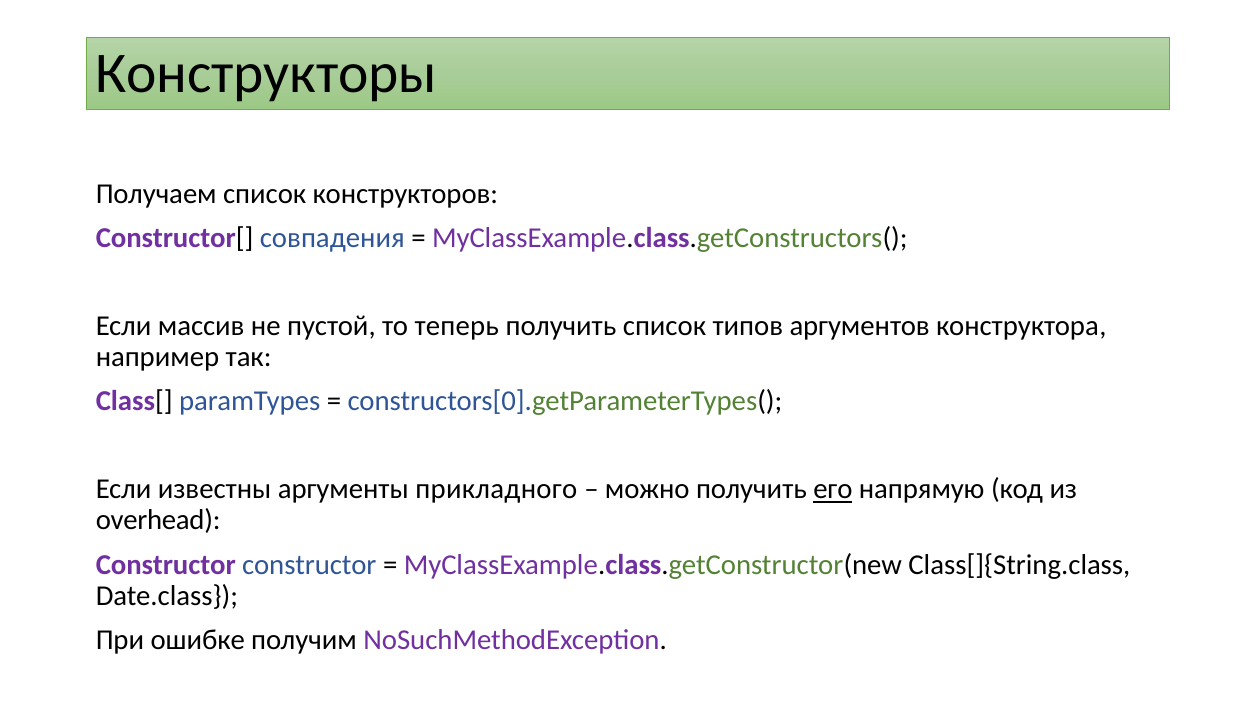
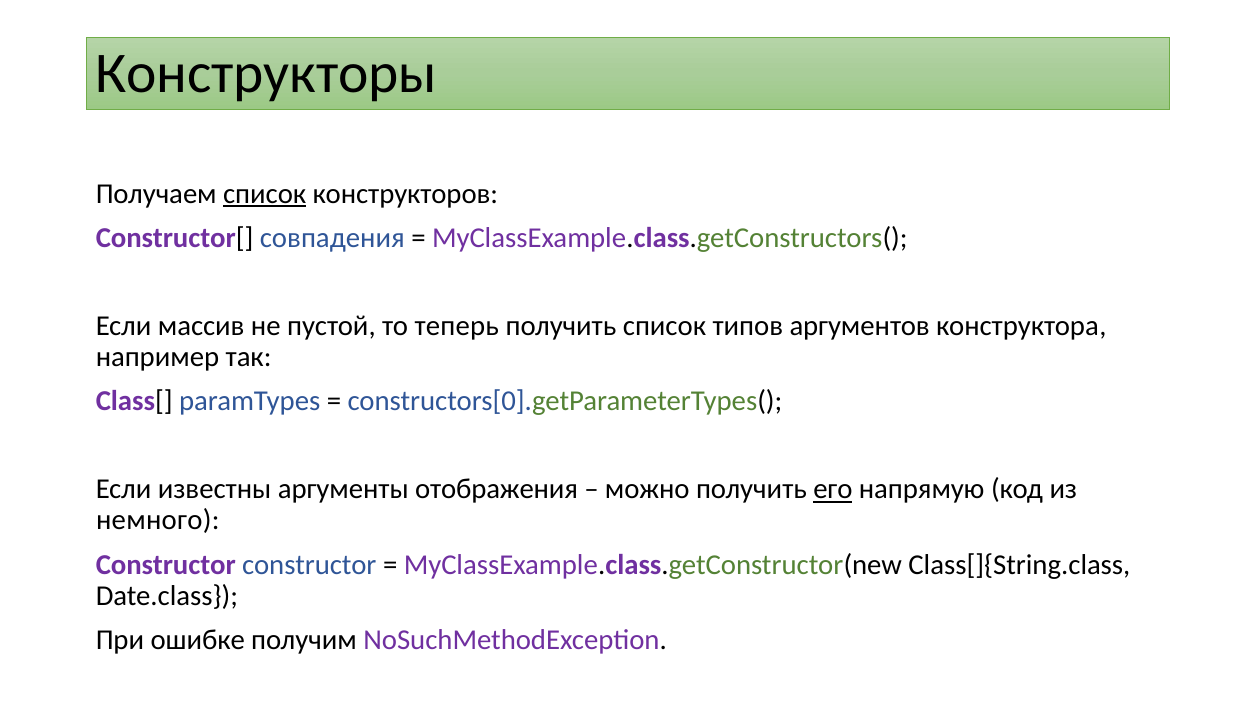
список at (265, 194) underline: none -> present
прикладного: прикладного -> отображения
overhead: overhead -> немного
